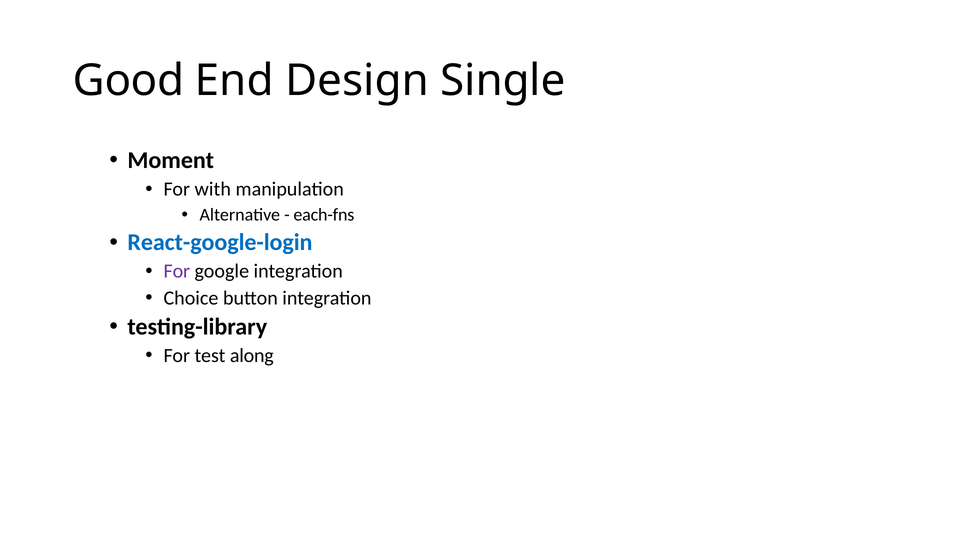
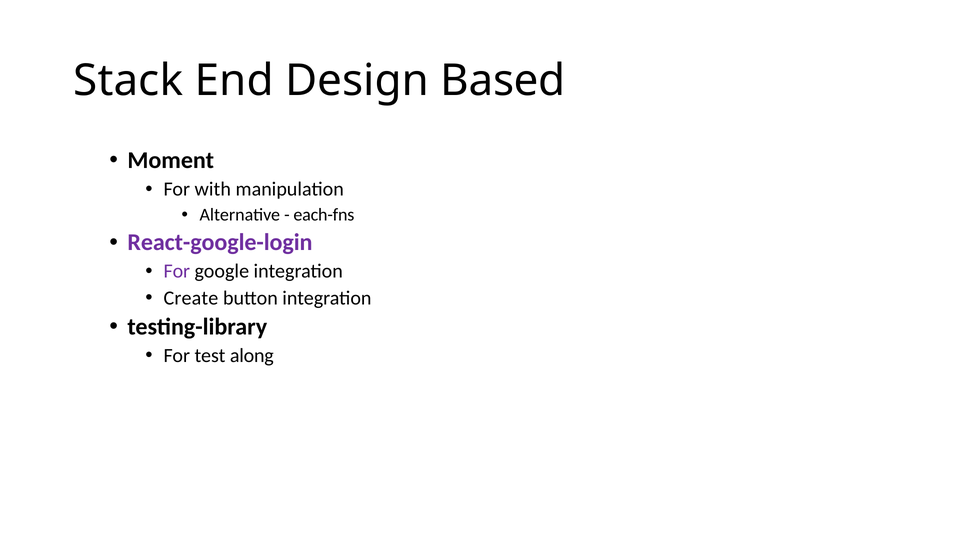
Good: Good -> Stack
Single: Single -> Based
React-google-login colour: blue -> purple
Choice: Choice -> Create
